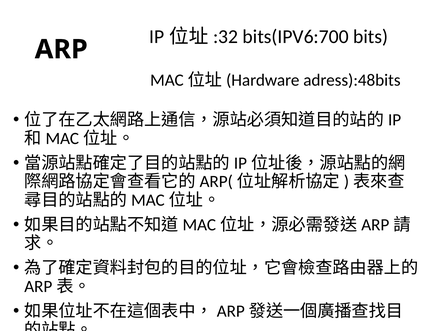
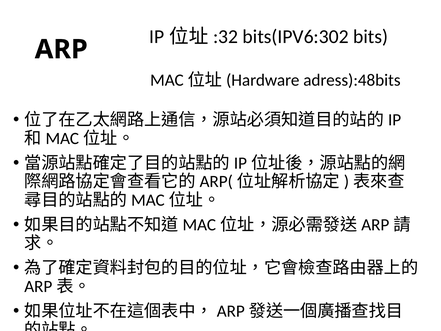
bits(IPV6:700: bits(IPV6:700 -> bits(IPV6:302
